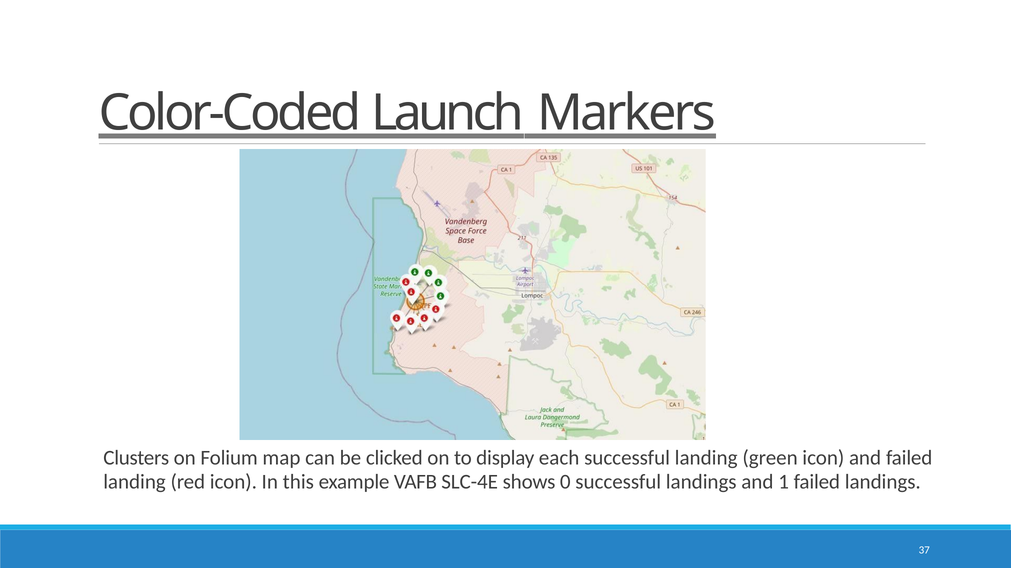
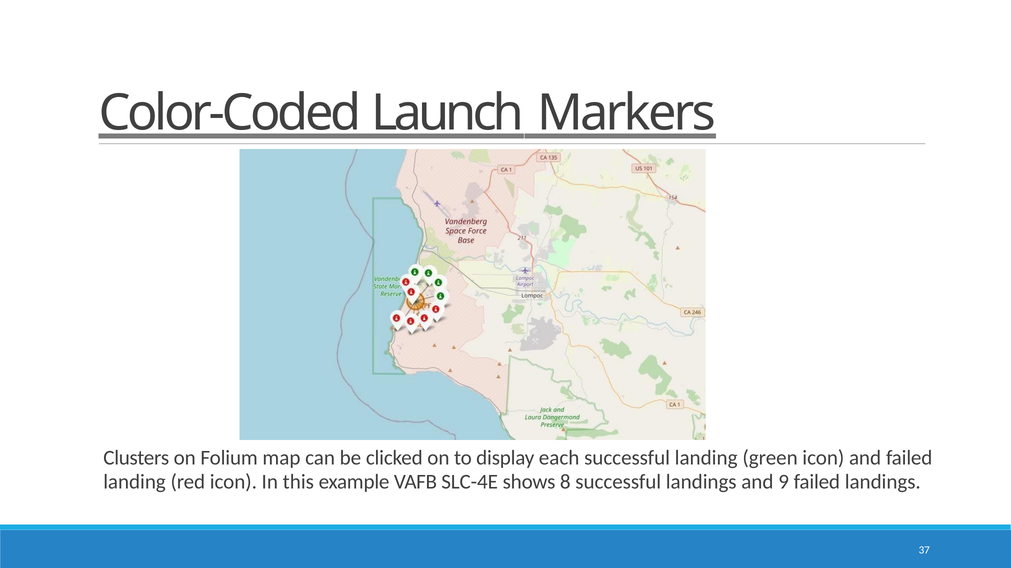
0: 0 -> 8
1: 1 -> 9
